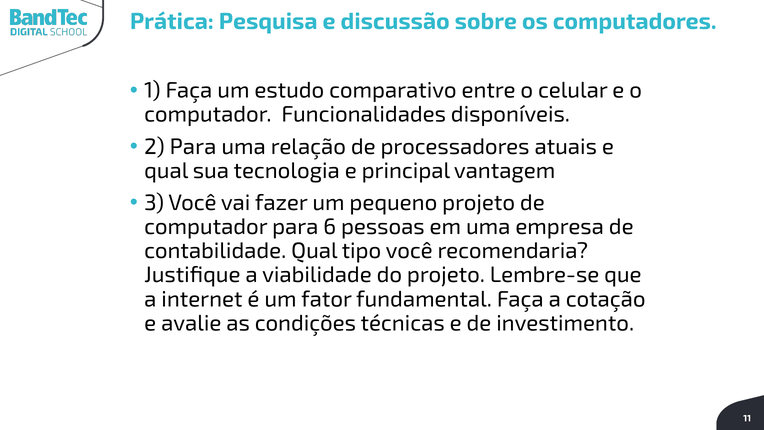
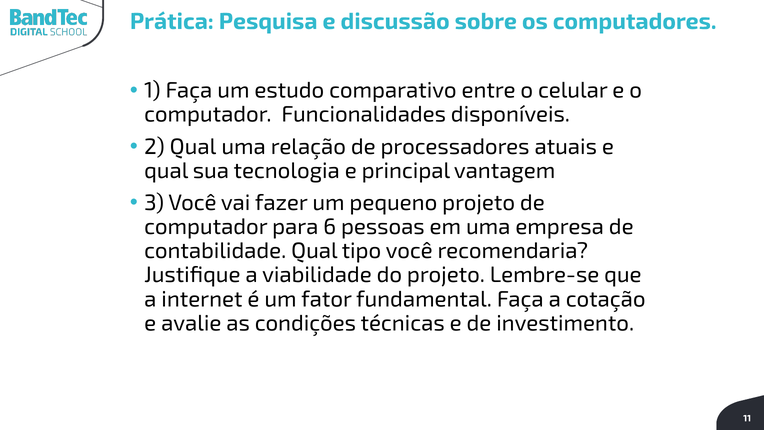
2 Para: Para -> Qual
